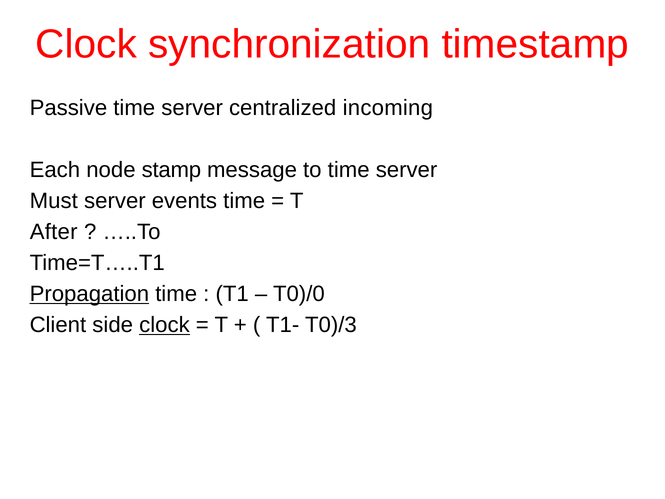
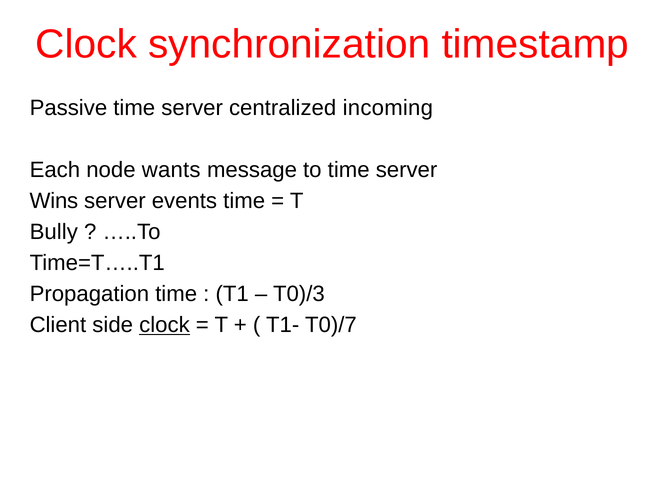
stamp: stamp -> wants
Must: Must -> Wins
After: After -> Bully
Propagation underline: present -> none
T0)/0: T0)/0 -> T0)/3
T0)/3: T0)/3 -> T0)/7
